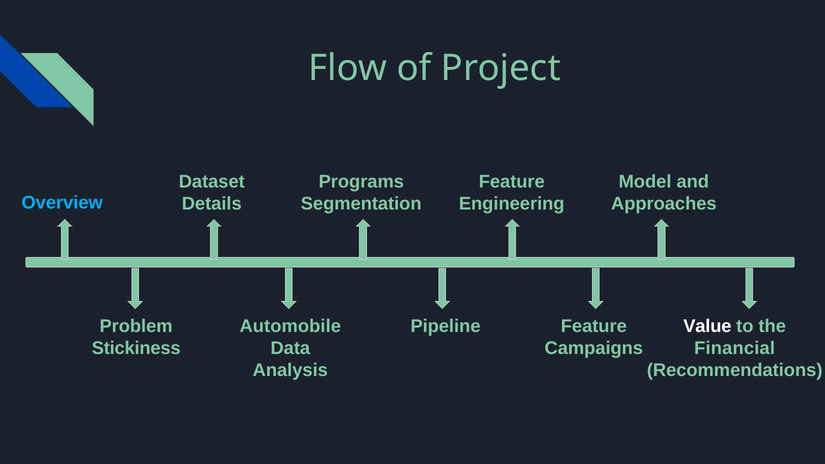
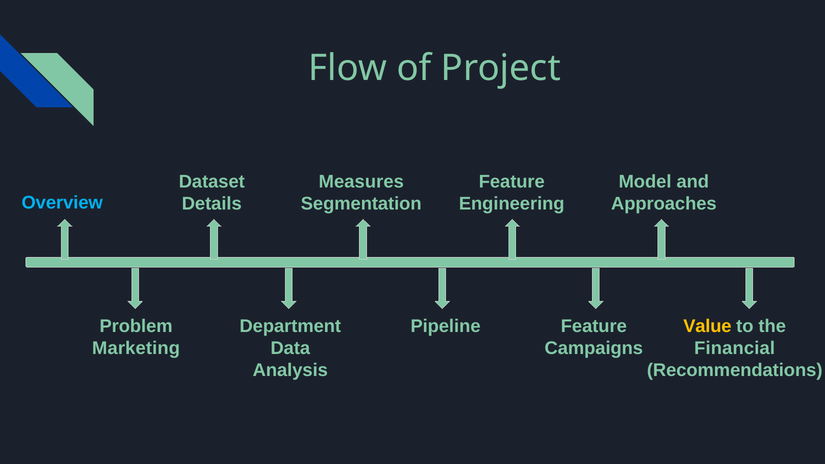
Programs: Programs -> Measures
Automobile: Automobile -> Department
Value colour: white -> yellow
Stickiness: Stickiness -> Marketing
